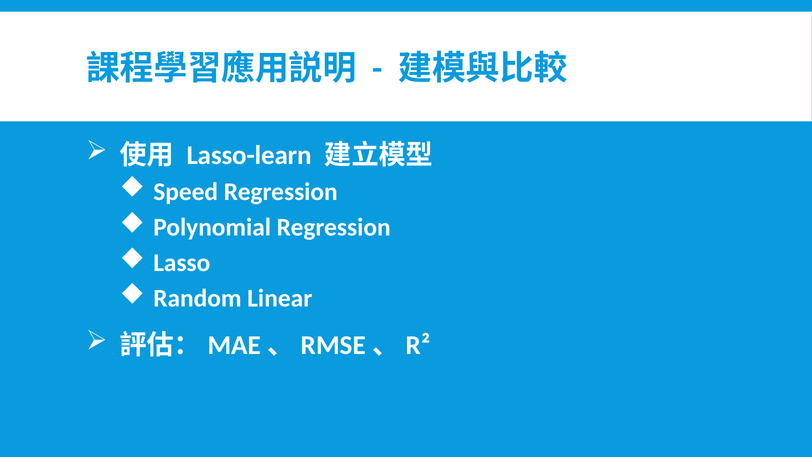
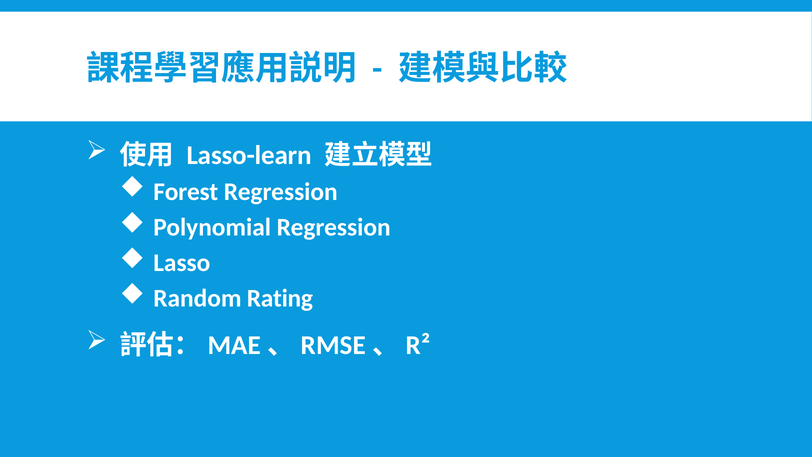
Speed: Speed -> Forest
Linear: Linear -> Rating
